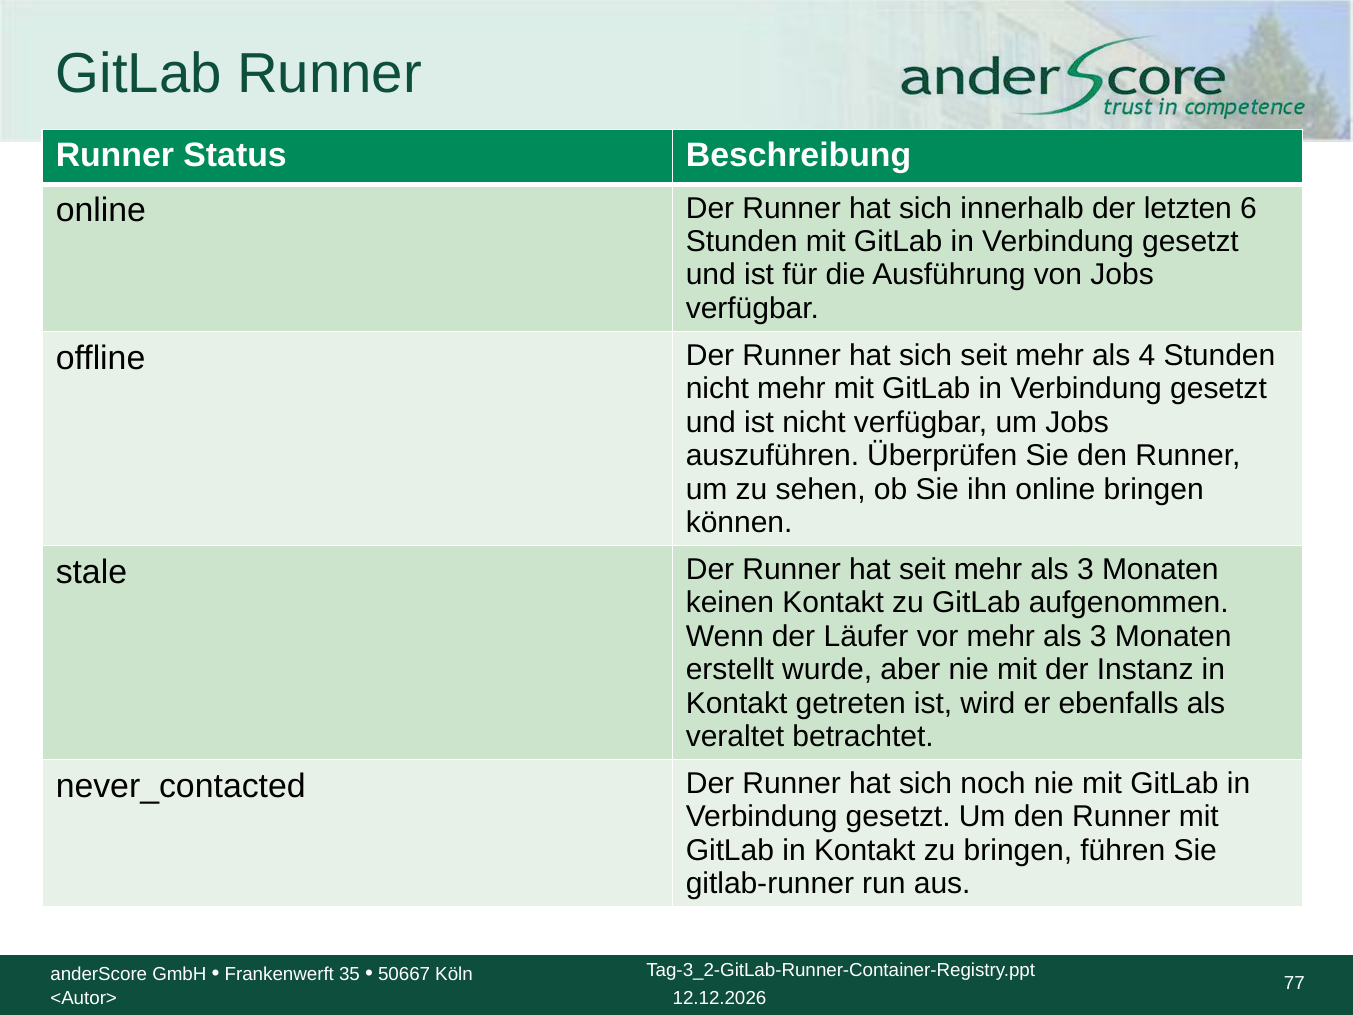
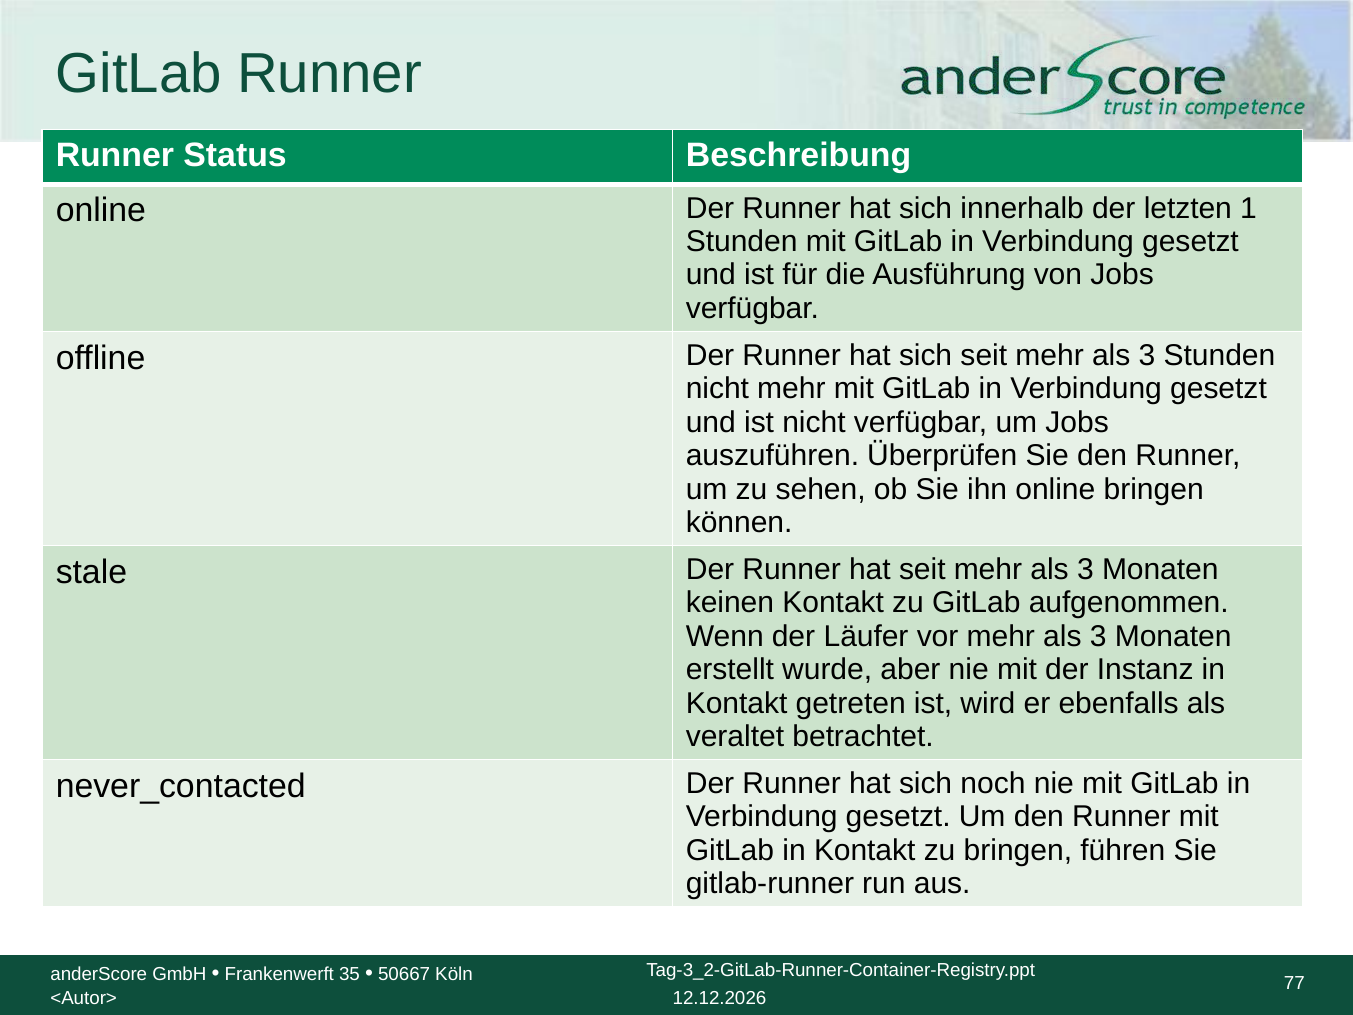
6: 6 -> 1
4 at (1147, 355): 4 -> 3
